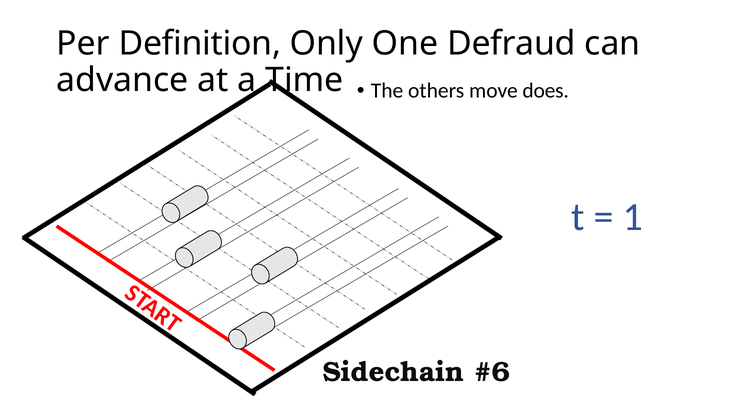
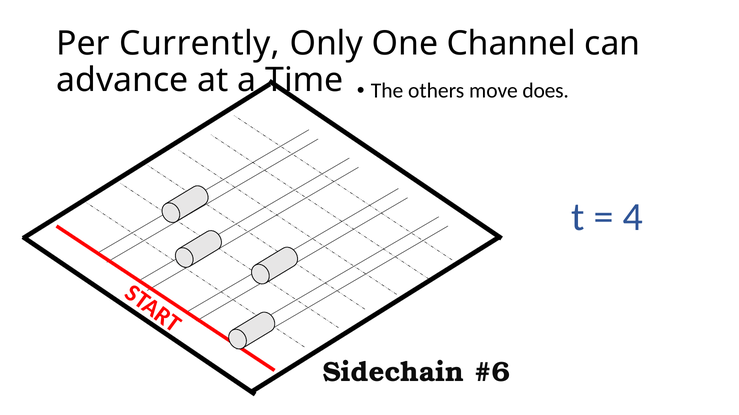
Definition: Definition -> Currently
Defraud: Defraud -> Channel
1: 1 -> 4
